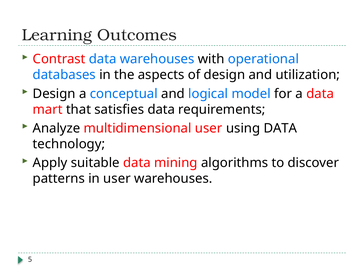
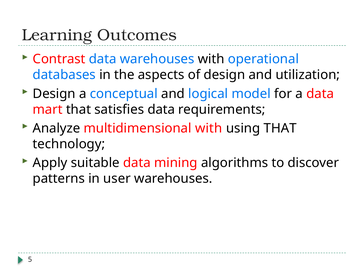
multidimensional user: user -> with
using DATA: DATA -> THAT
